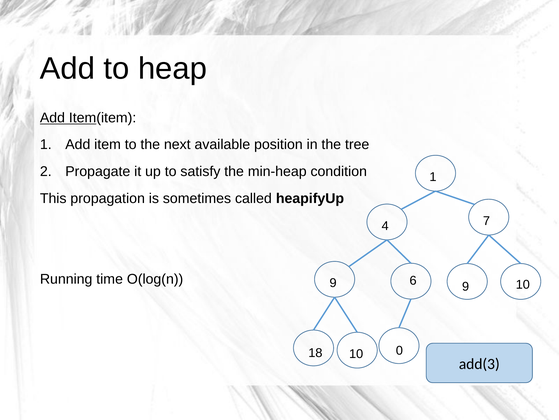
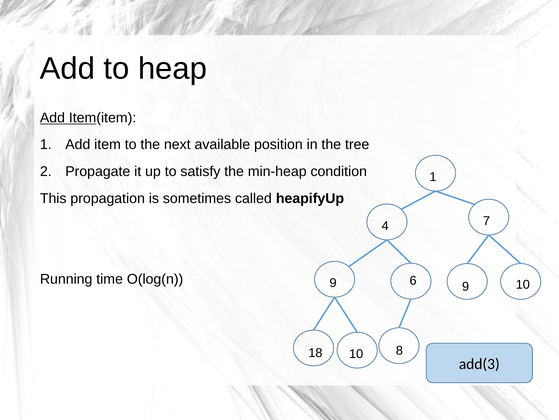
0: 0 -> 8
